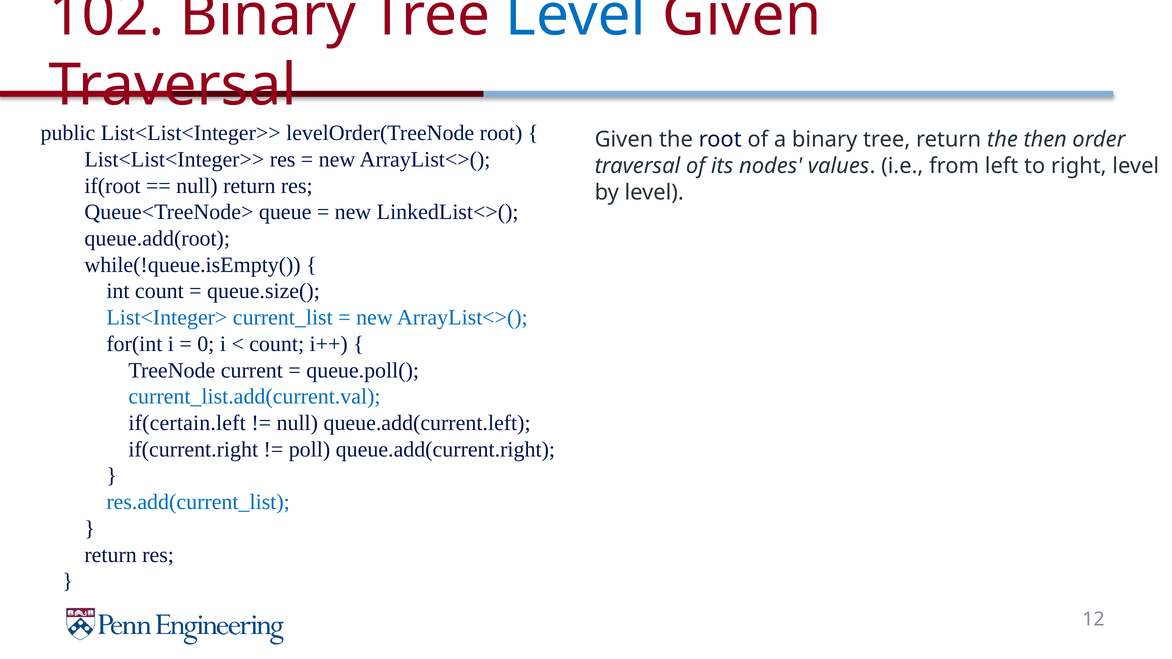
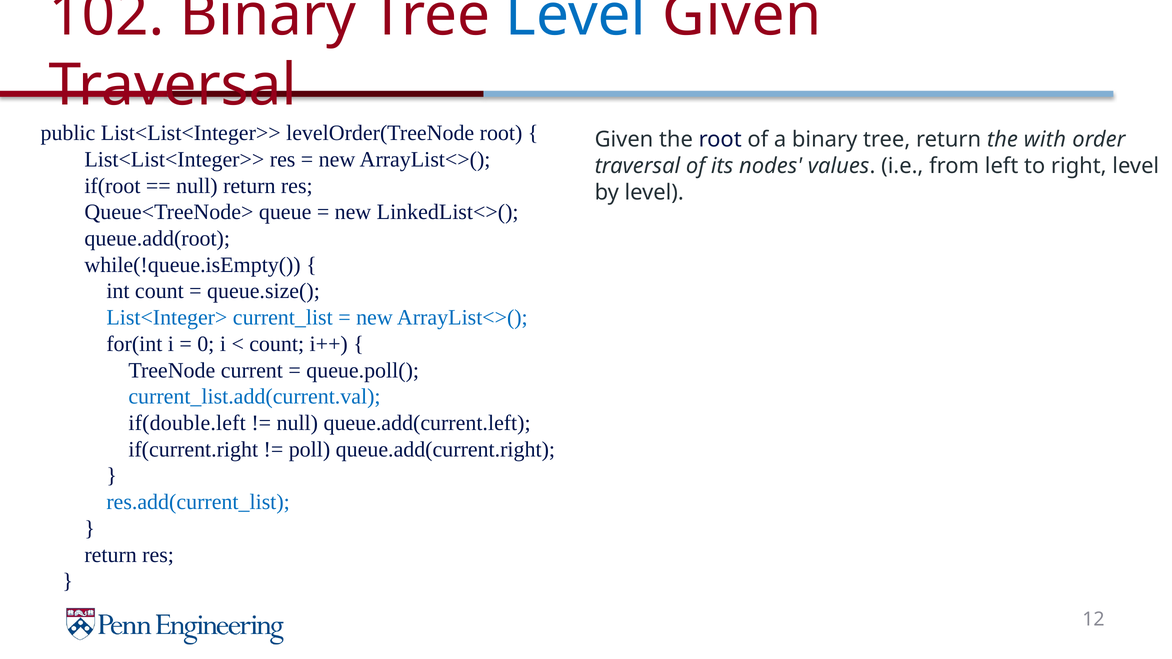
then: then -> with
if(certain.left: if(certain.left -> if(double.left
